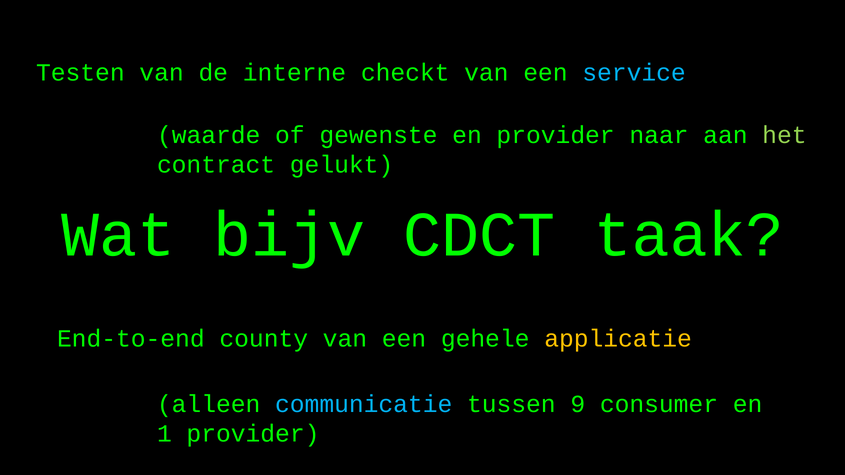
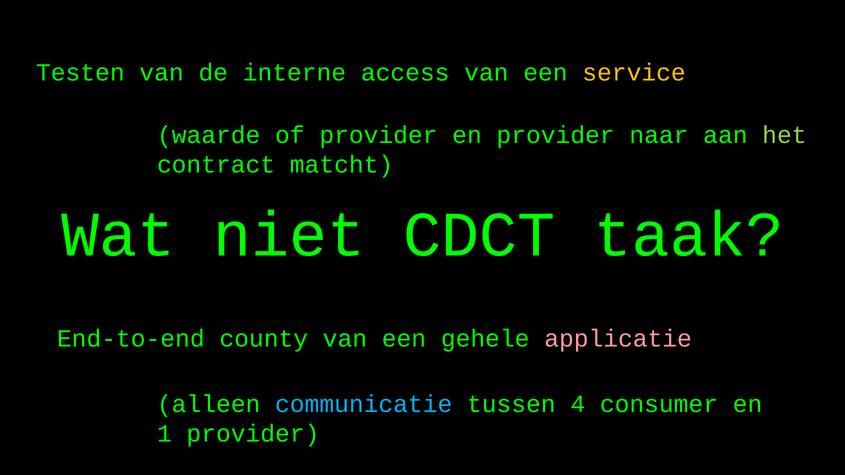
checkt: checkt -> access
service colour: light blue -> yellow
of gewenste: gewenste -> provider
gelukt: gelukt -> matcht
bijv: bijv -> niet
applicatie colour: yellow -> pink
9: 9 -> 4
